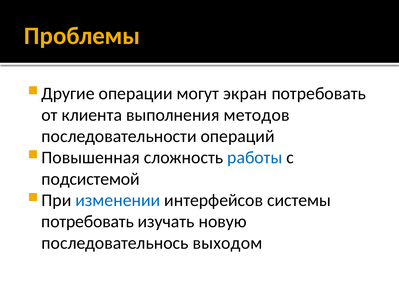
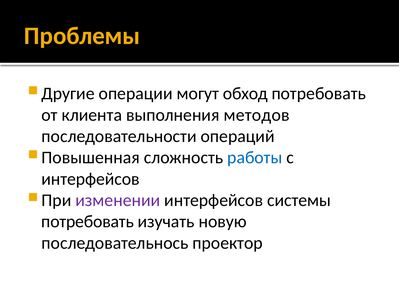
экран: экран -> обход
подсистемой at (91, 178): подсистемой -> интерфейсов
изменении colour: blue -> purple
выходом: выходом -> проектор
